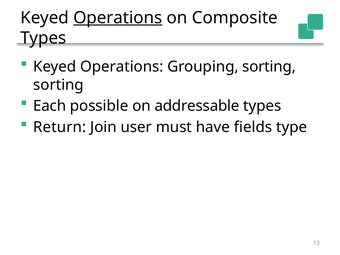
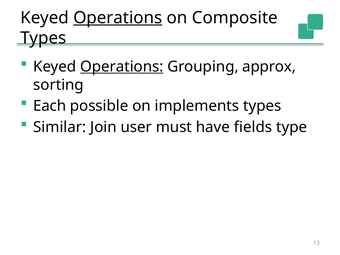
Operations at (122, 67) underline: none -> present
Grouping sorting: sorting -> approx
addressable: addressable -> implements
Return: Return -> Similar
